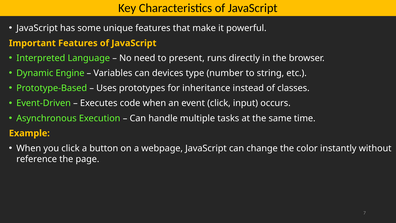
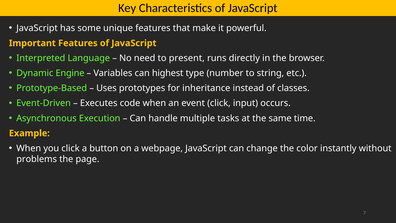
devices: devices -> highest
reference: reference -> problems
